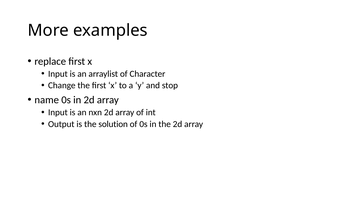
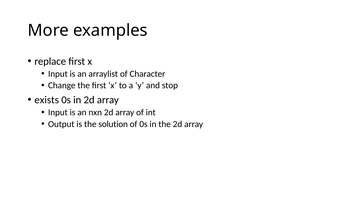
name: name -> exists
